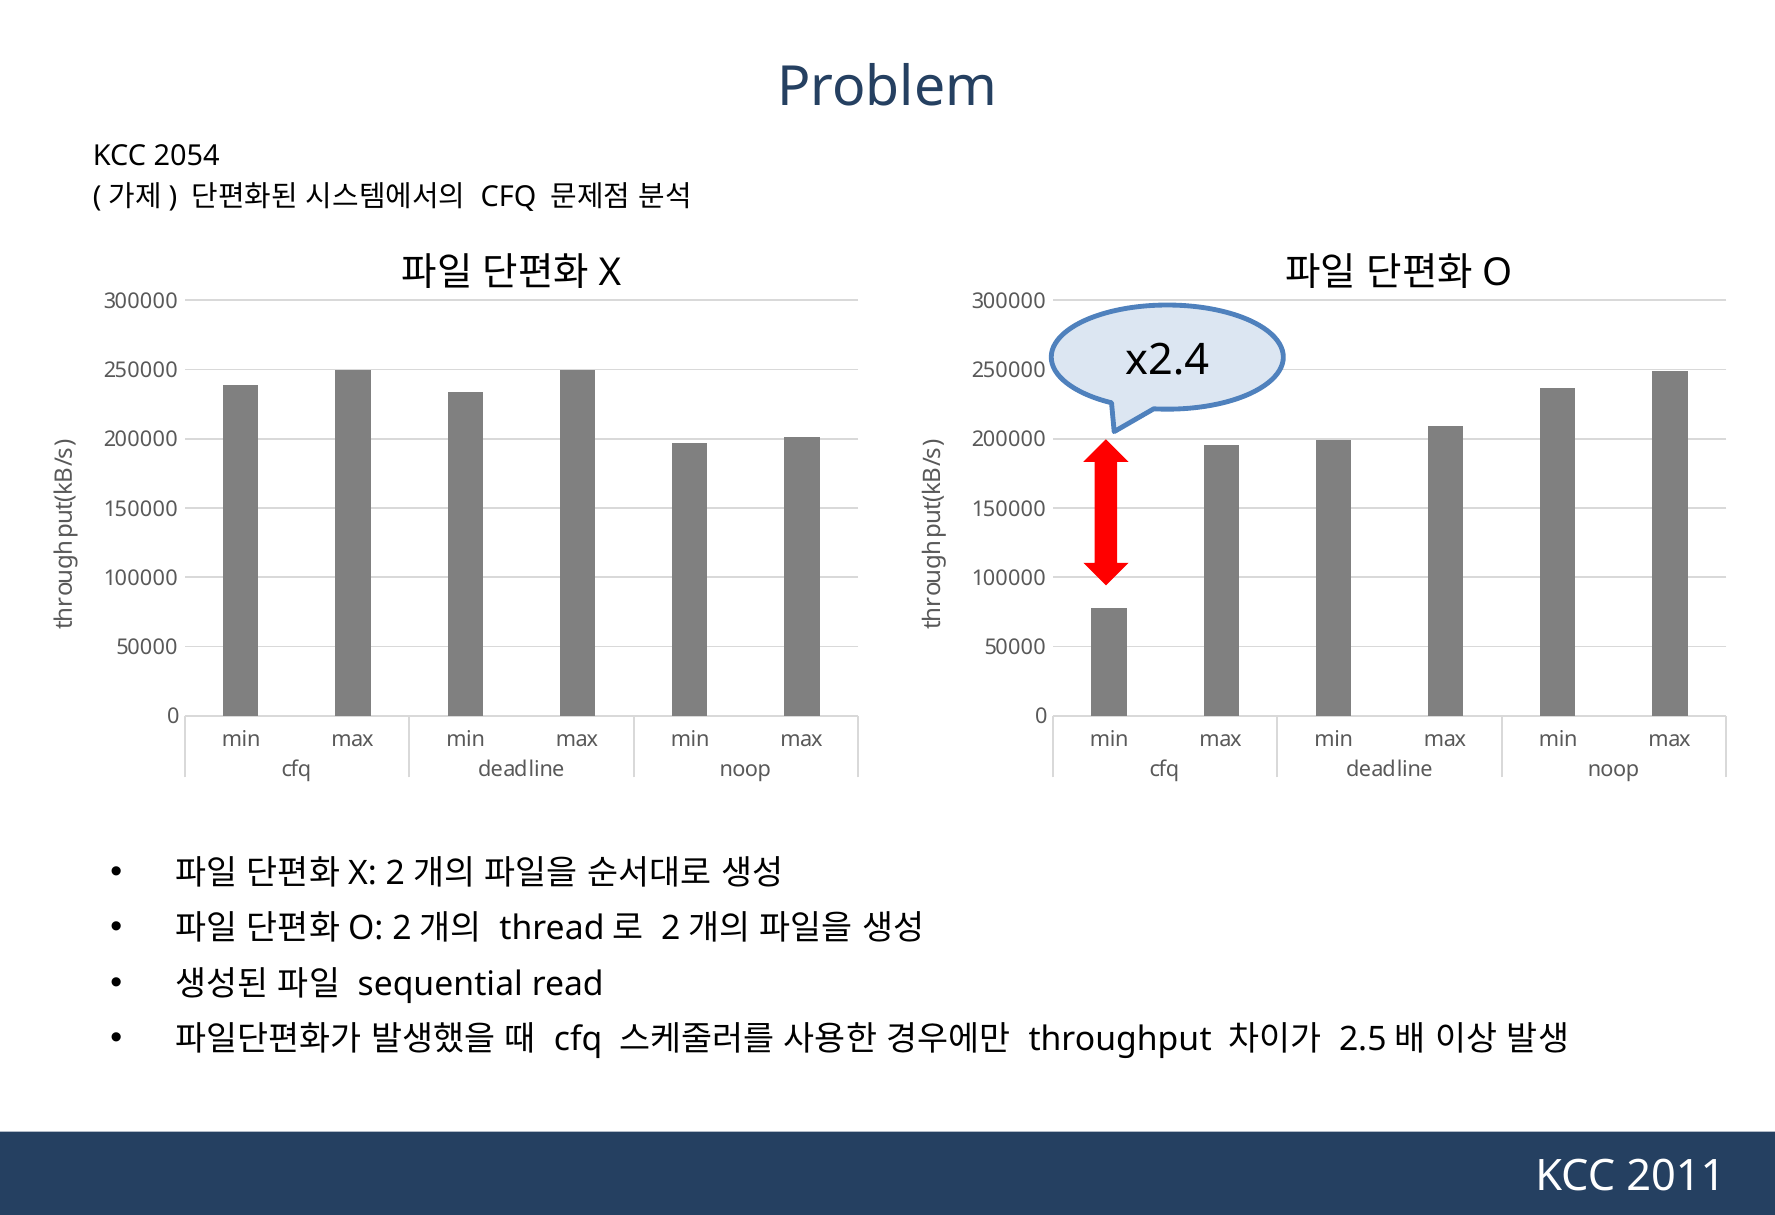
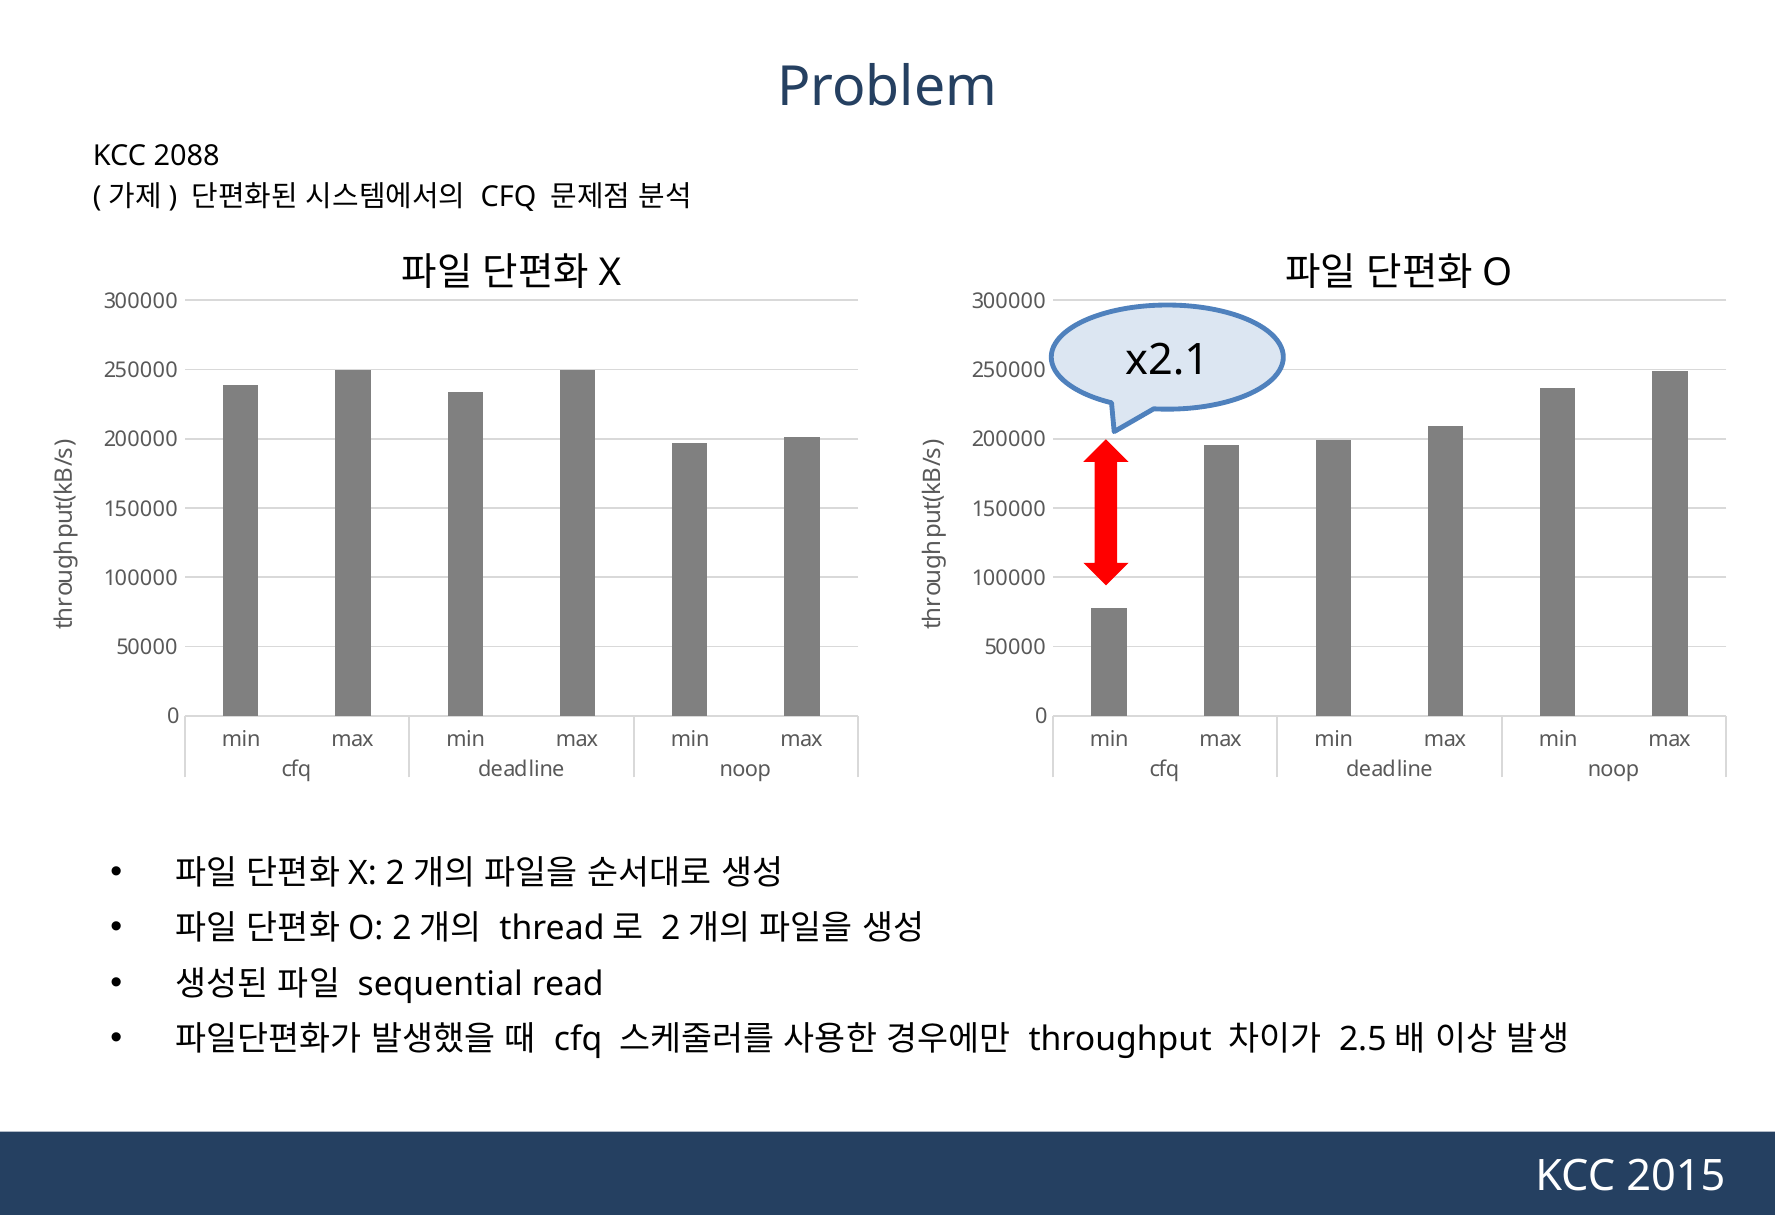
2054: 2054 -> 2088
x2.4: x2.4 -> x2.1
2011: 2011 -> 2015
